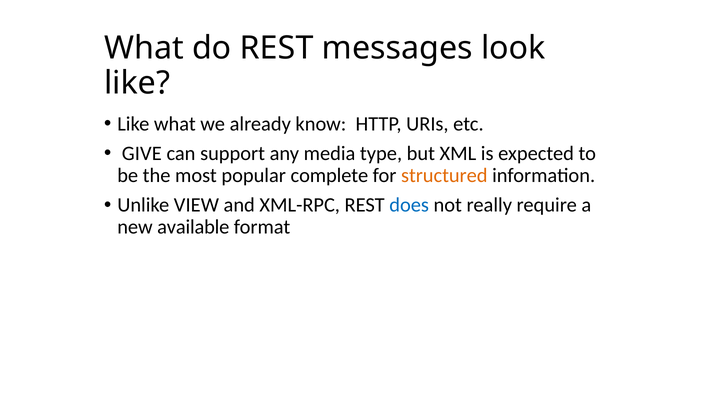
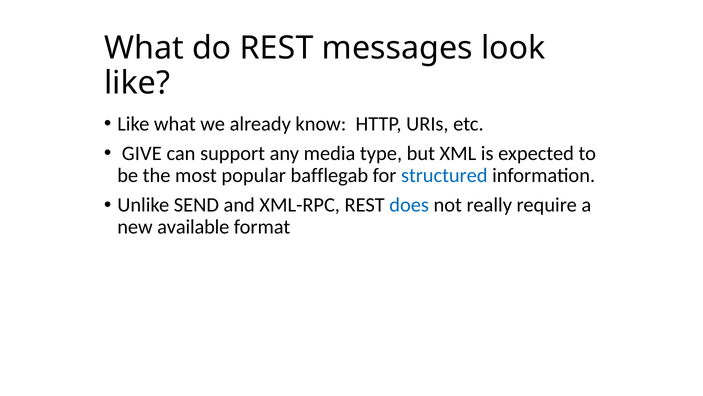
complete: complete -> bafflegab
structured colour: orange -> blue
VIEW: VIEW -> SEND
